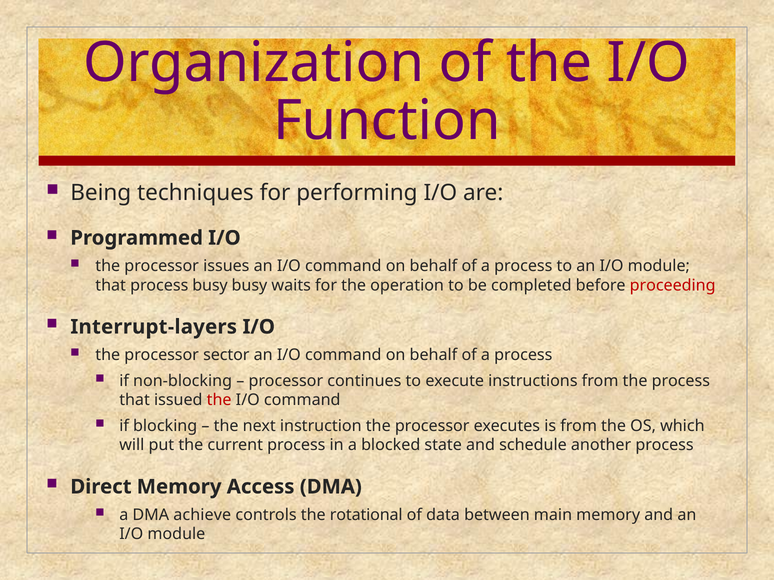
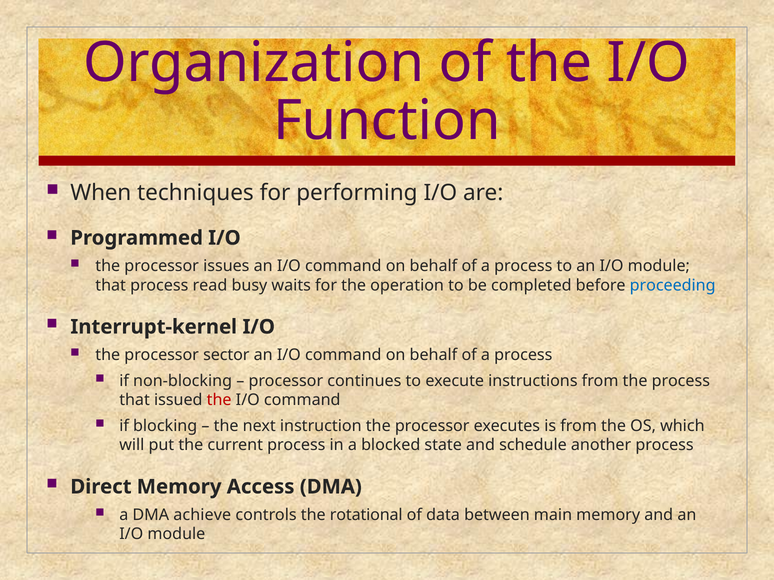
Being: Being -> When
process busy: busy -> read
proceeding colour: red -> blue
Interrupt-layers: Interrupt-layers -> Interrupt-kernel
